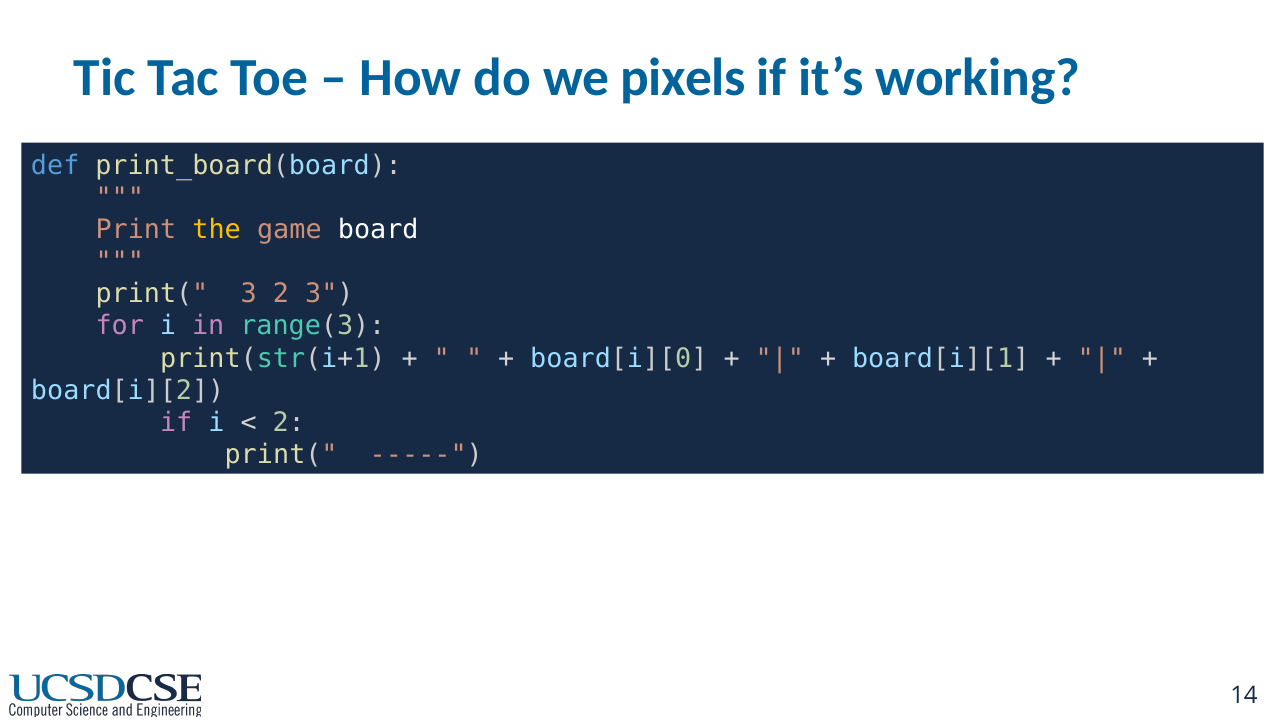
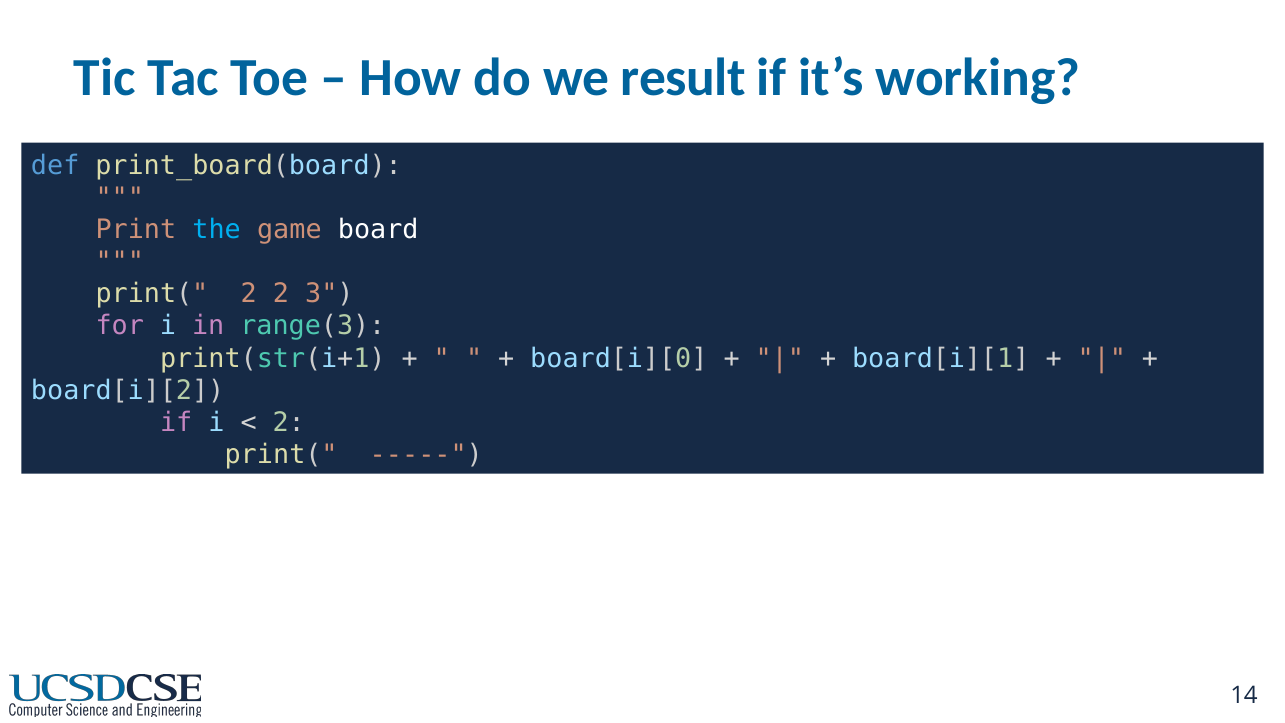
pixels: pixels -> result
the colour: yellow -> light blue
print( 3: 3 -> 2
